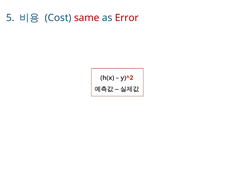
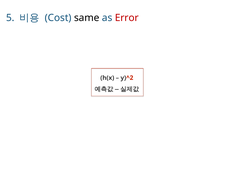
same colour: red -> black
